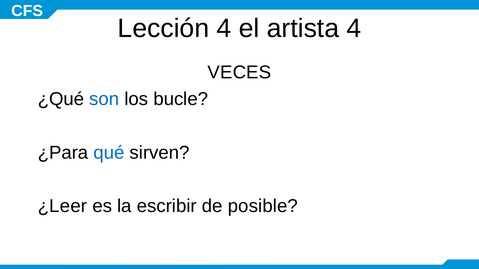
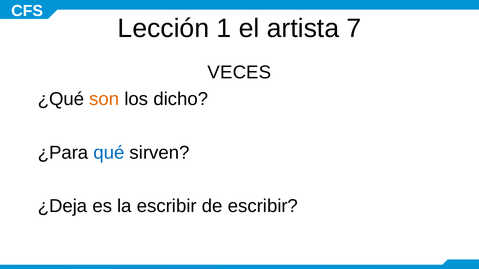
Lección 4: 4 -> 1
artista 4: 4 -> 7
son colour: blue -> orange
bucle: bucle -> dicho
¿Leer: ¿Leer -> ¿Deja
de posible: posible -> escribir
